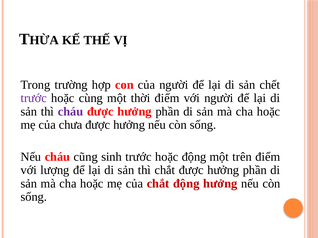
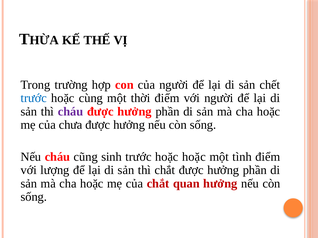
trước at (34, 98) colour: purple -> blue
hoặc động: động -> hoặc
trên: trên -> tình
chắt động: động -> quan
